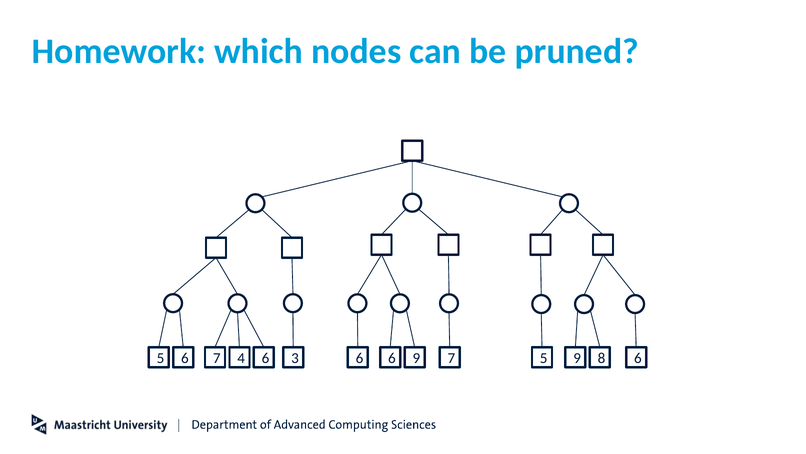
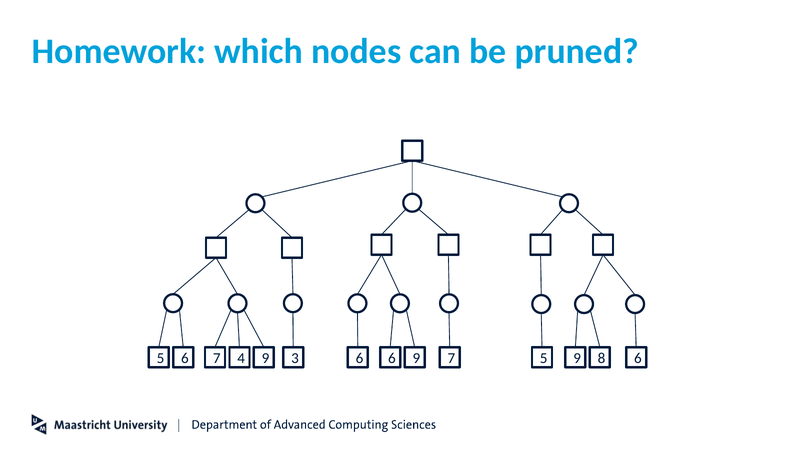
4 6: 6 -> 9
